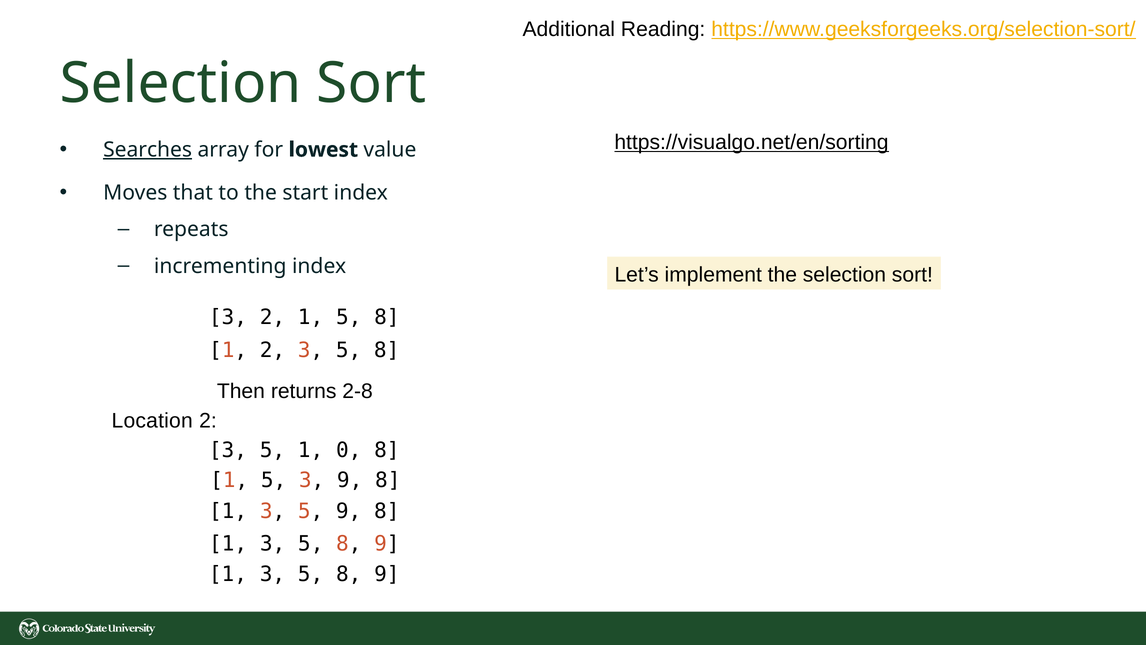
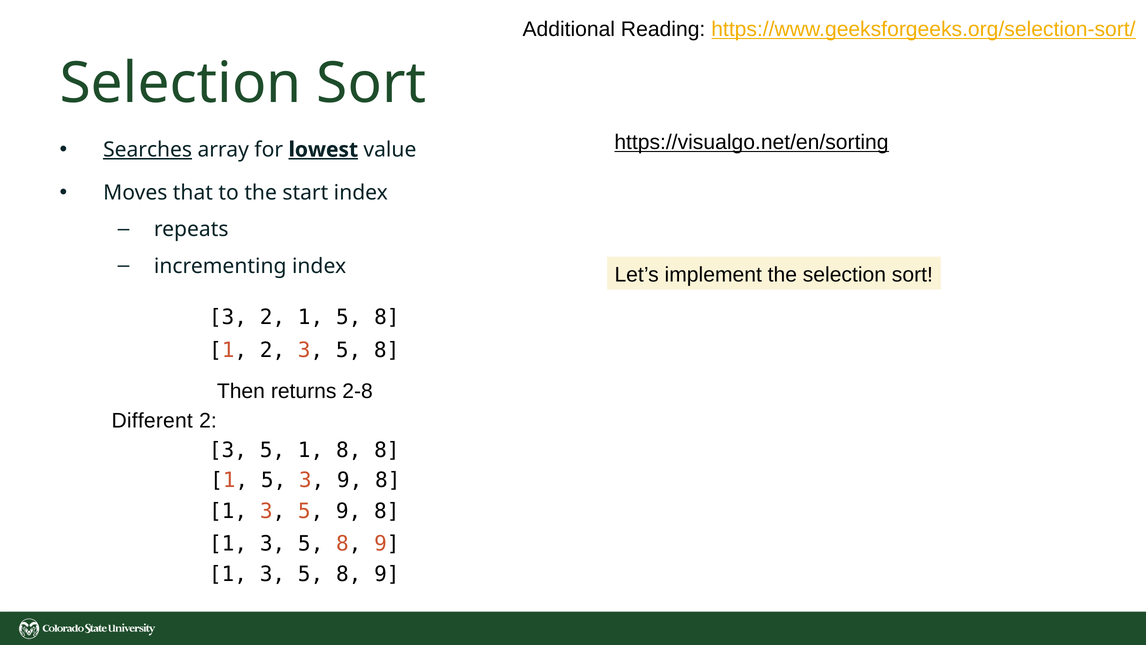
lowest underline: none -> present
Location: Location -> Different
1 0: 0 -> 8
